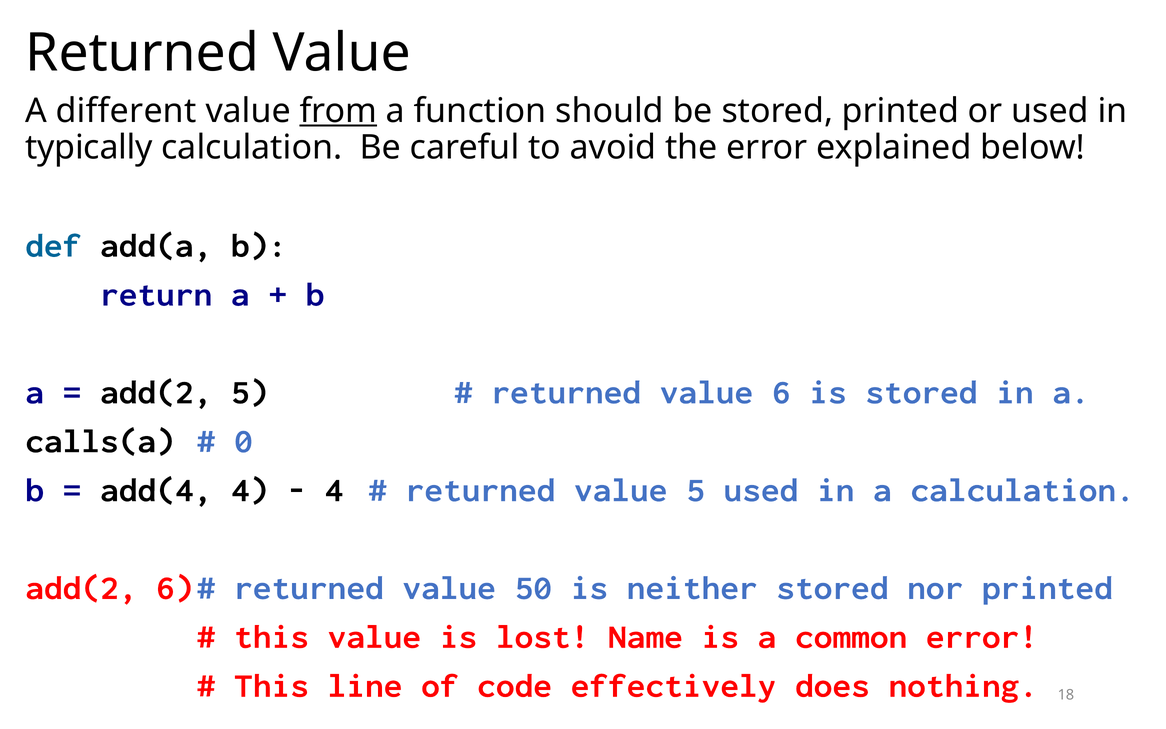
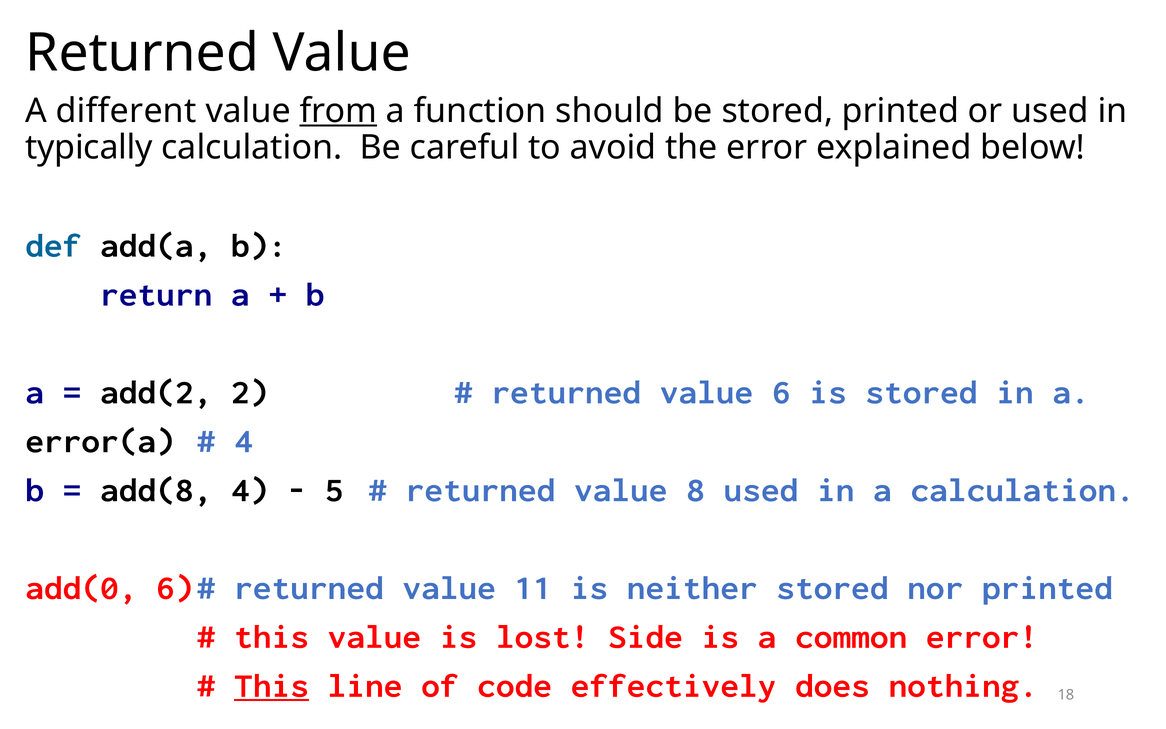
add(2 5: 5 -> 2
calls(a: calls(a -> error(a
0 at (243, 441): 0 -> 4
add(4: add(4 -> add(8
4 at (334, 490): 4 -> 5
value 5: 5 -> 8
add(2 at (81, 588): add(2 -> add(0
50: 50 -> 11
Name: Name -> Side
This at (272, 685) underline: none -> present
